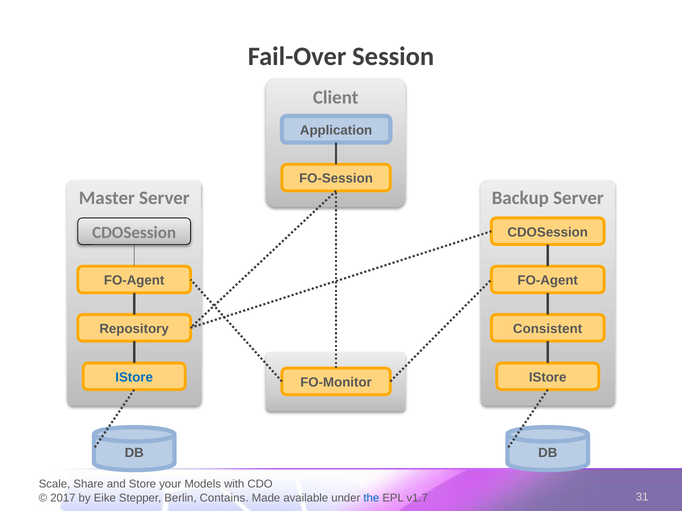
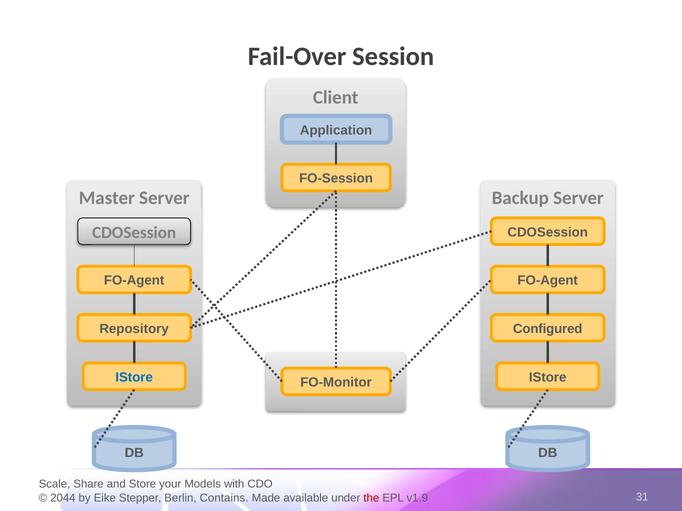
Consistent: Consistent -> Configured
2017: 2017 -> 2044
the colour: blue -> red
v1.7: v1.7 -> v1.9
